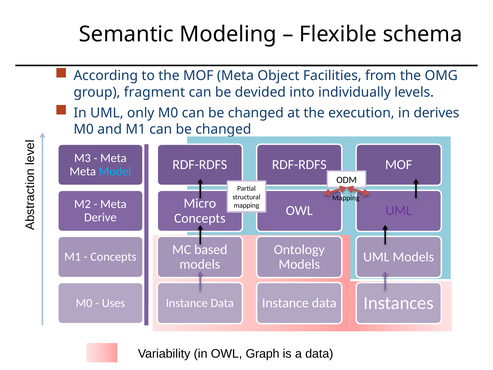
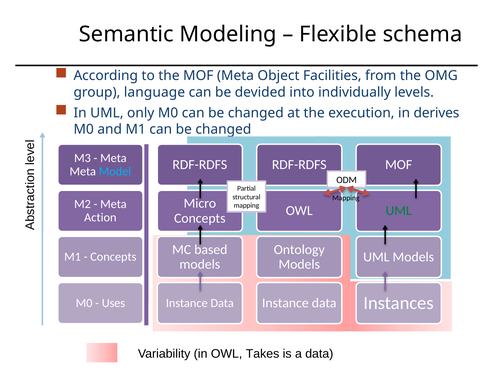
fragment: fragment -> language
UML at (399, 211) colour: purple -> green
Derive: Derive -> Action
Graph: Graph -> Takes
